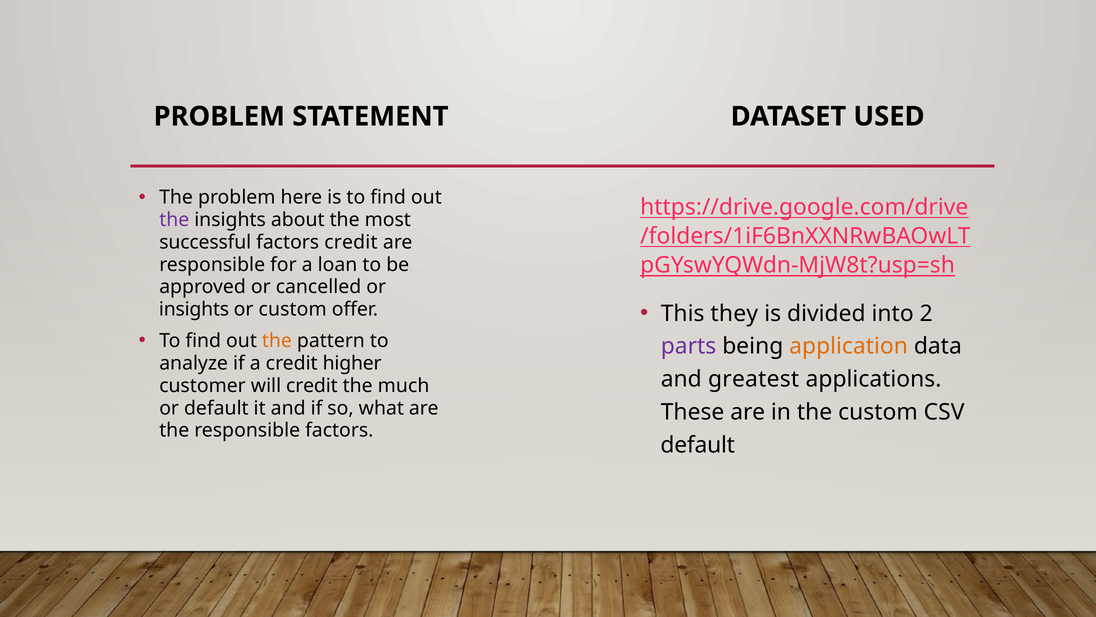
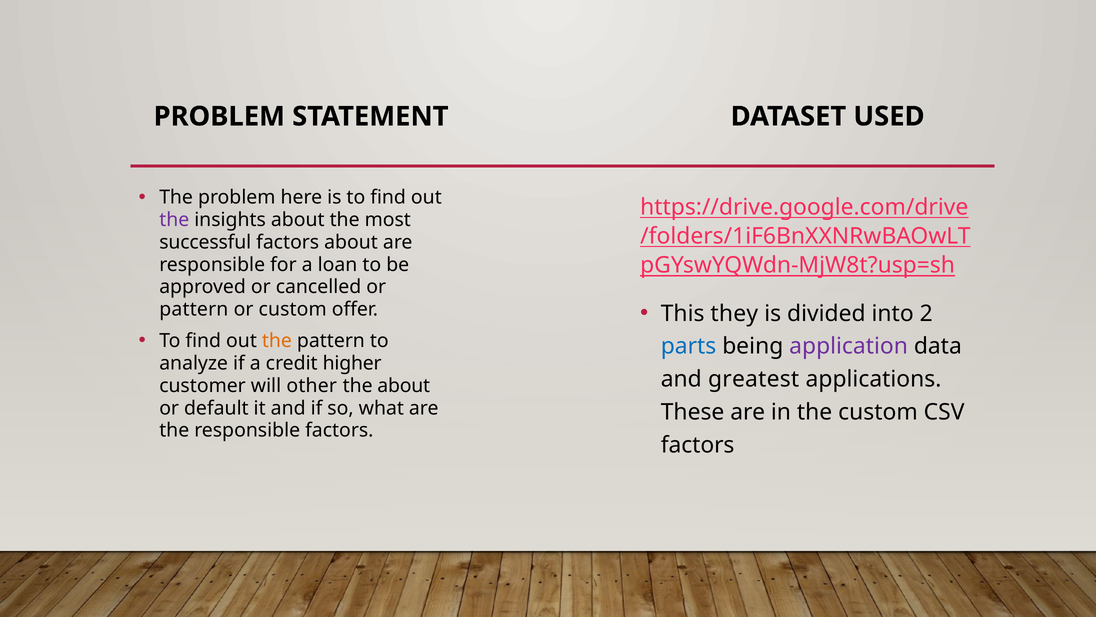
factors credit: credit -> about
insights at (194, 309): insights -> pattern
parts colour: purple -> blue
application colour: orange -> purple
will credit: credit -> other
the much: much -> about
default at (698, 445): default -> factors
